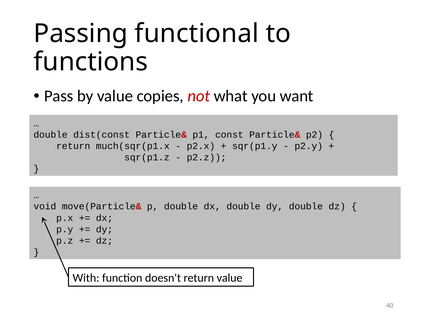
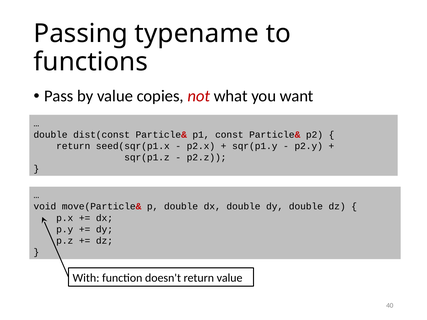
functional: functional -> typename
much(sqr(p1.x: much(sqr(p1.x -> seed(sqr(p1.x
